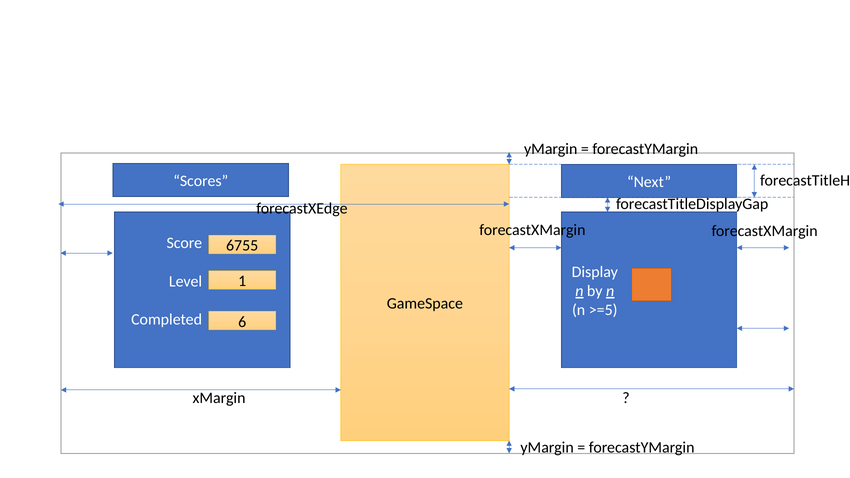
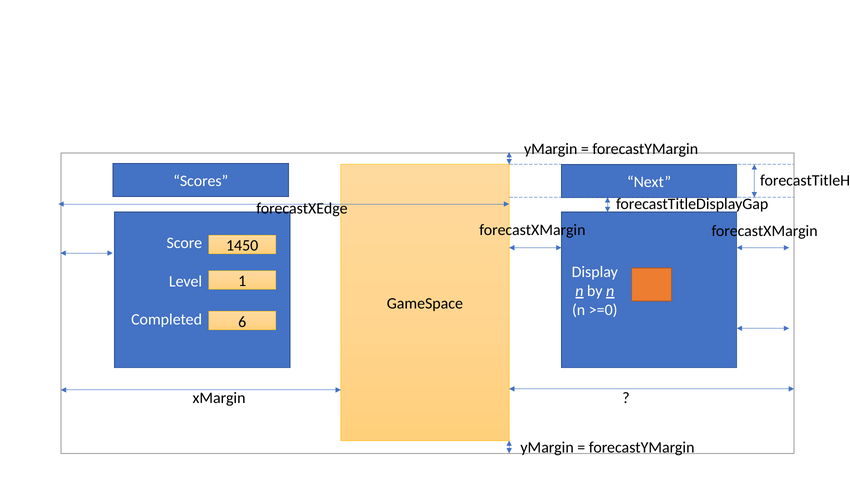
6755: 6755 -> 1450
>=5: >=5 -> >=0
